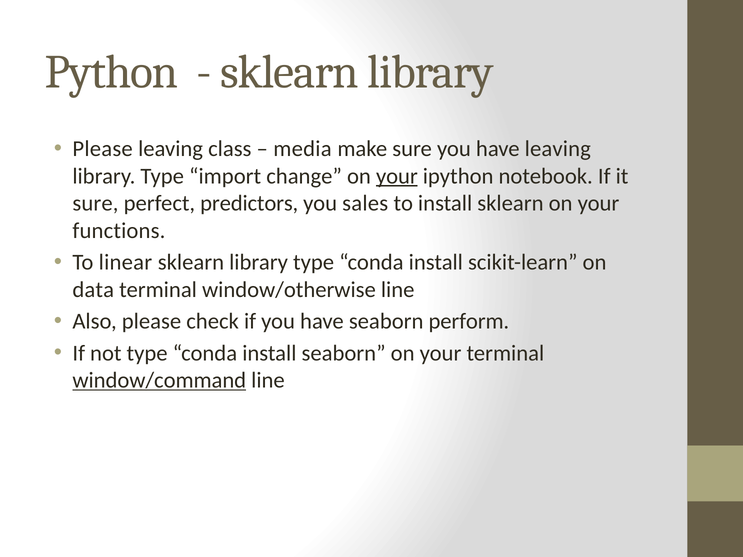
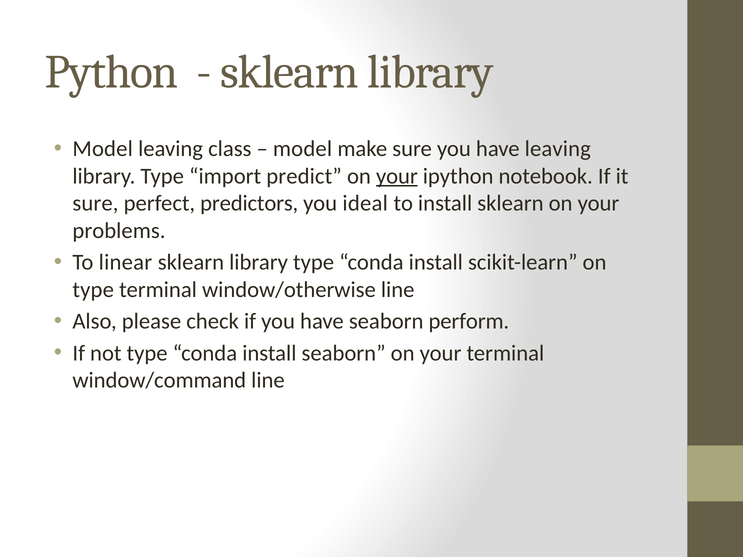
Please at (103, 149): Please -> Model
media at (303, 149): media -> model
change: change -> predict
sales: sales -> ideal
functions: functions -> problems
data at (93, 290): data -> type
window/command underline: present -> none
